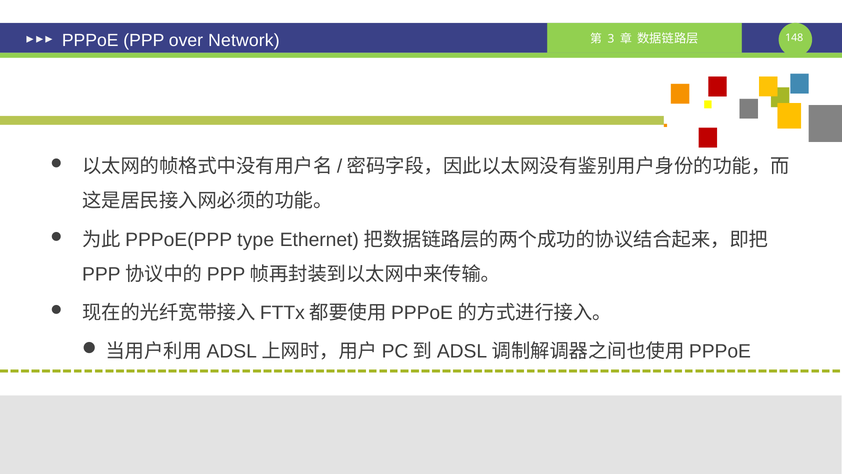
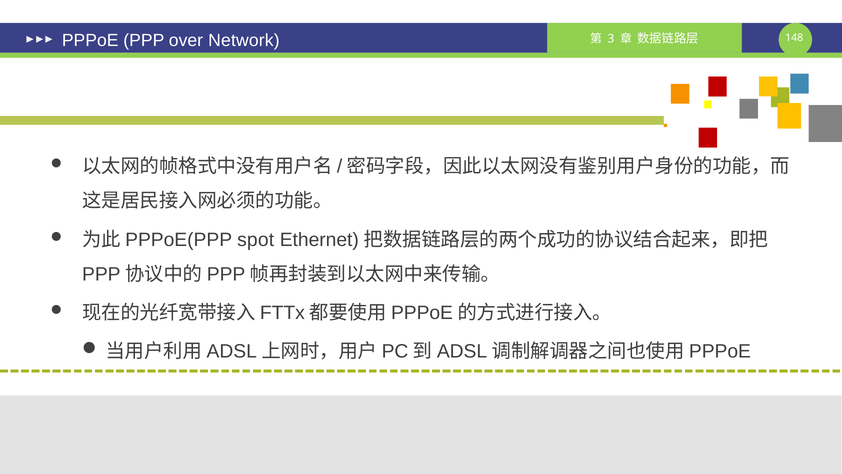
type: type -> spot
